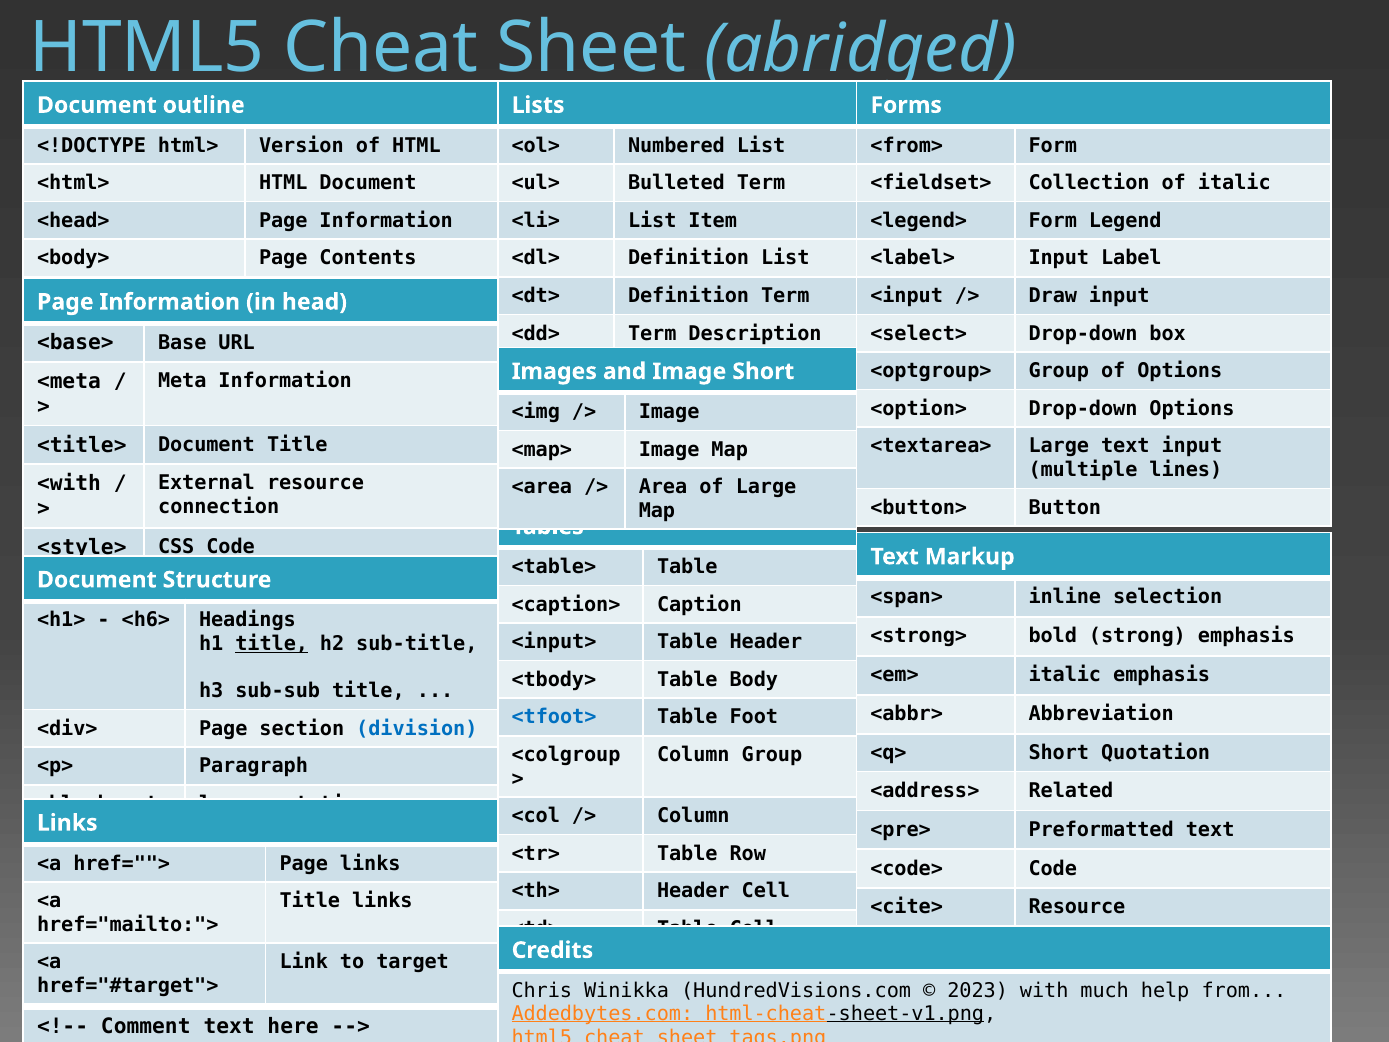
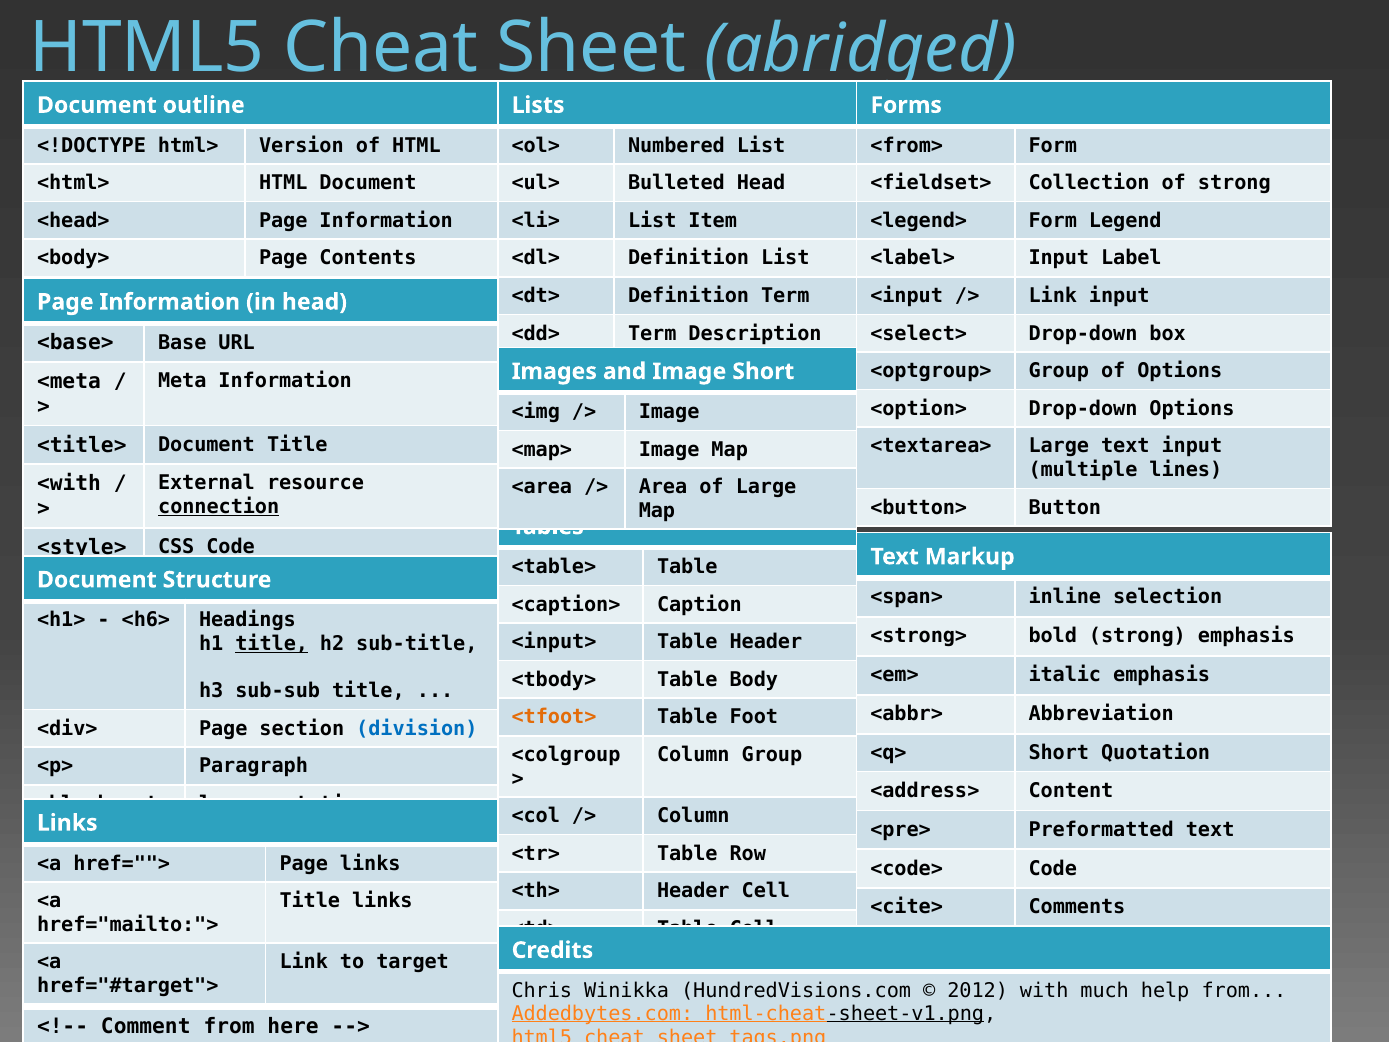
Bulleted Term: Term -> Head
of italic: italic -> strong
Draw at (1053, 296): Draw -> Link
connection underline: none -> present
<tfoot> colour: blue -> orange
Related: Related -> Content
<cite> Resource: Resource -> Comments
2023: 2023 -> 2012
Comment text: text -> from
